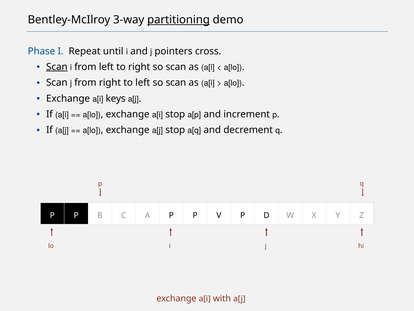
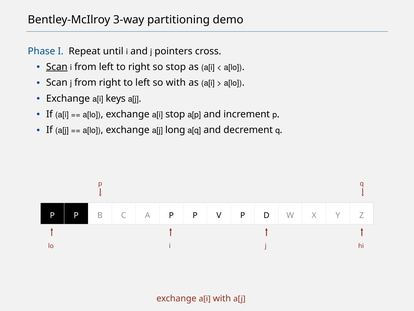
partitioning underline: present -> none
right so scan: scan -> stop
left so scan: scan -> with
a[j stop: stop -> long
